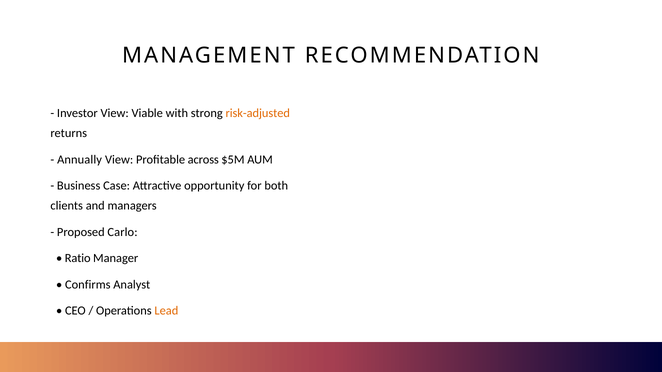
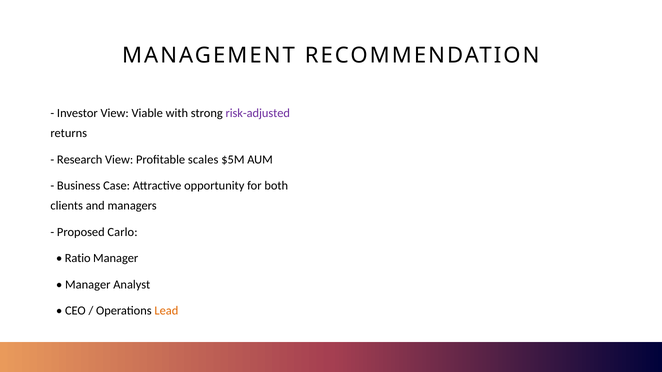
risk-adjusted colour: orange -> purple
Annually: Annually -> Research
across: across -> scales
Confirms at (88, 285): Confirms -> Manager
